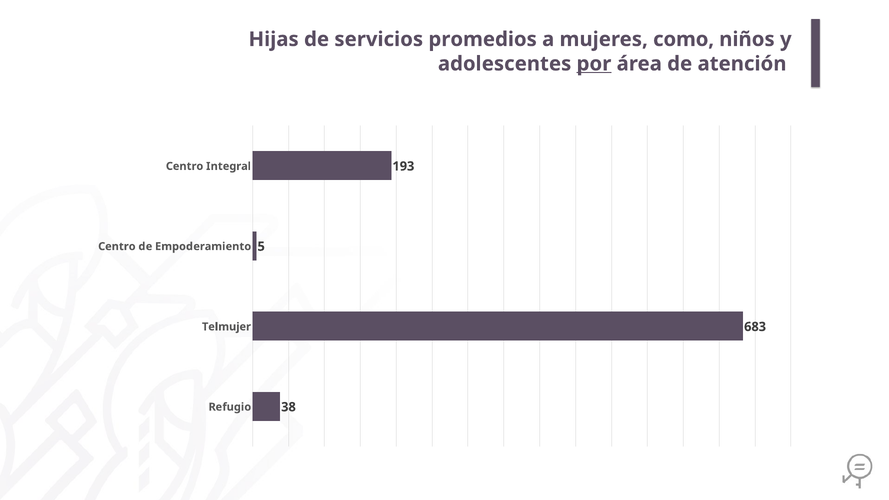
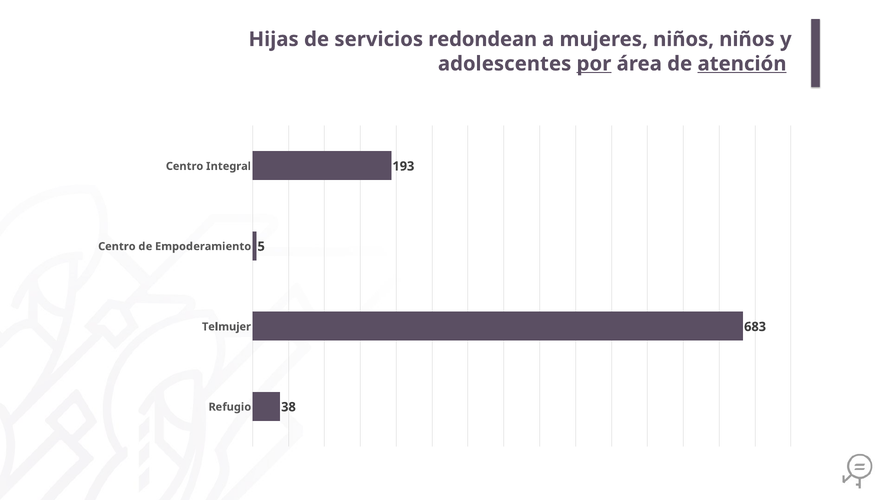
promedios: promedios -> redondean
mujeres como: como -> niños
atención underline: none -> present
